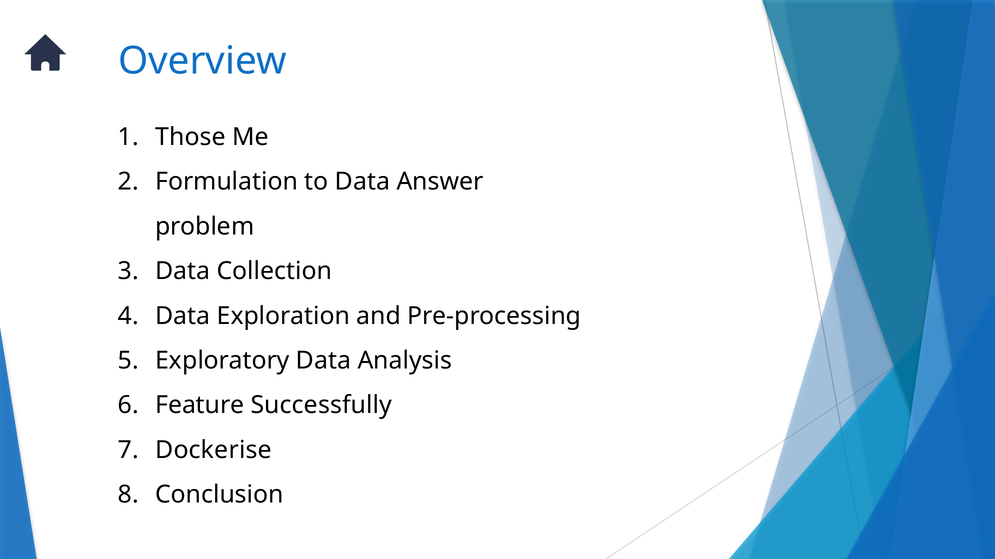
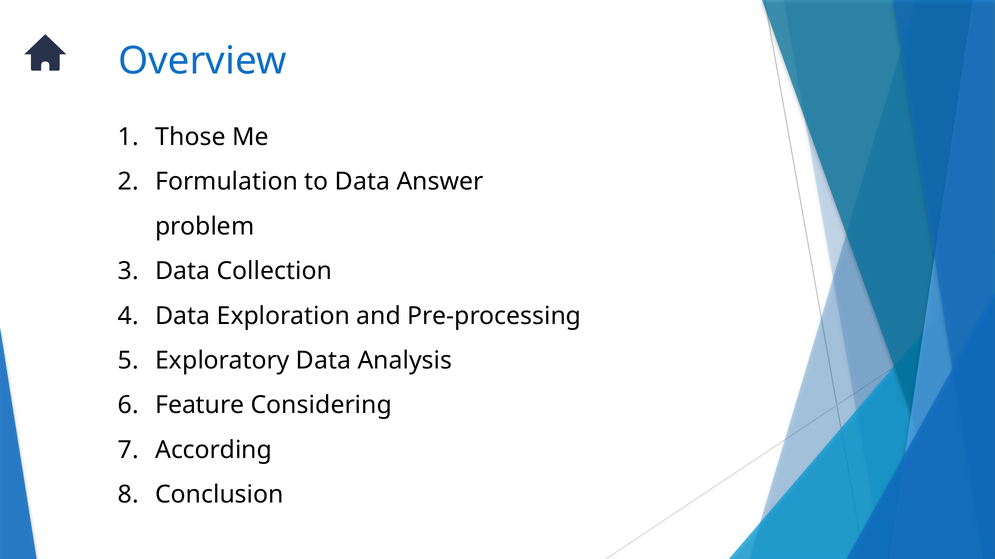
Successfully: Successfully -> Considering
Dockerise: Dockerise -> According
